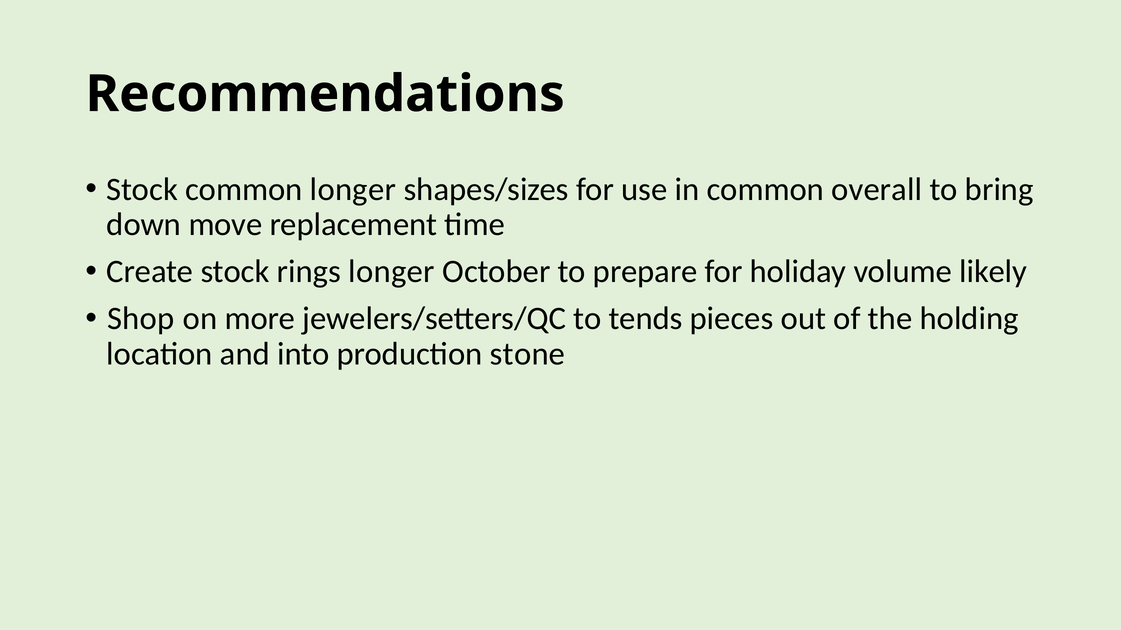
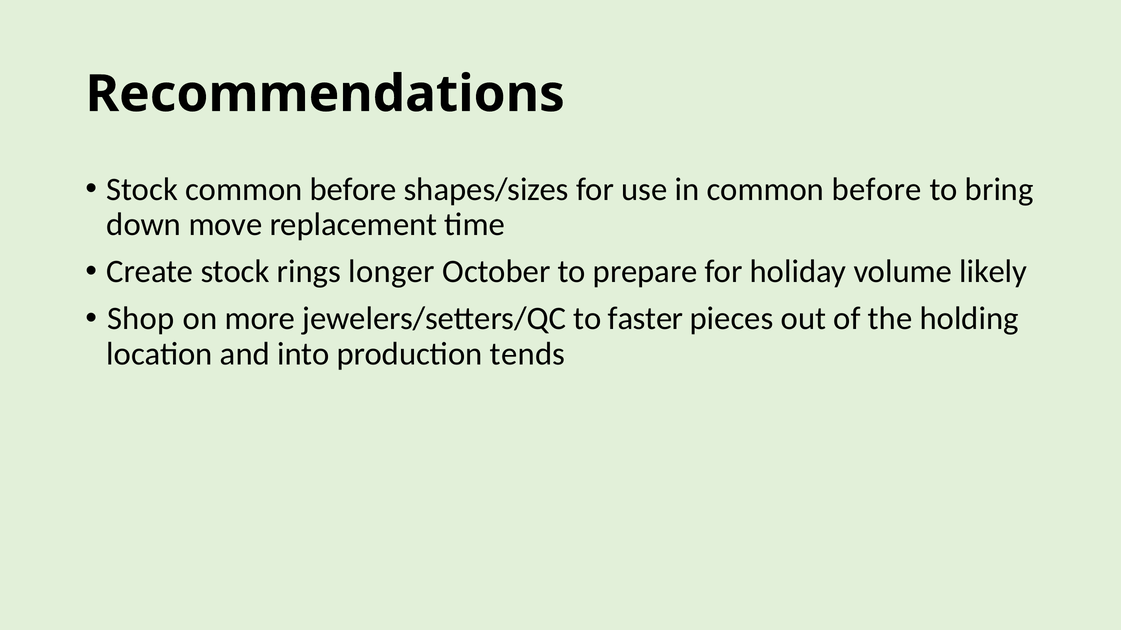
Stock common longer: longer -> before
in common overall: overall -> before
tends: tends -> faster
stone: stone -> tends
